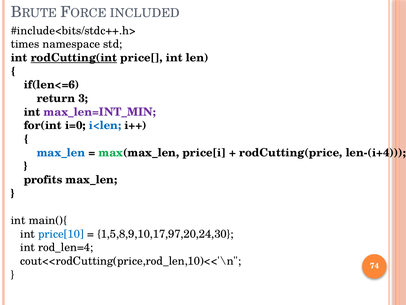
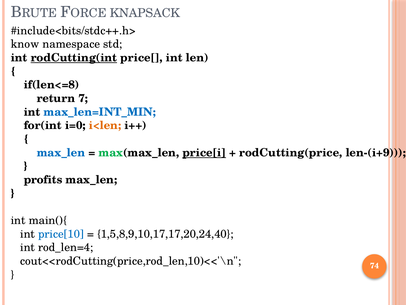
INCLUDED: INCLUDED -> KNAPSACK
times: times -> know
if(len<=6: if(len<=6 -> if(len<=8
3: 3 -> 7
max_len=INT_MIN colour: purple -> blue
i<len colour: blue -> orange
price[i underline: none -> present
len-(i+4: len-(i+4 -> len-(i+9
1,5,8,9,10,17,97,20,24,30: 1,5,8,9,10,17,97,20,24,30 -> 1,5,8,9,10,17,17,20,24,40
